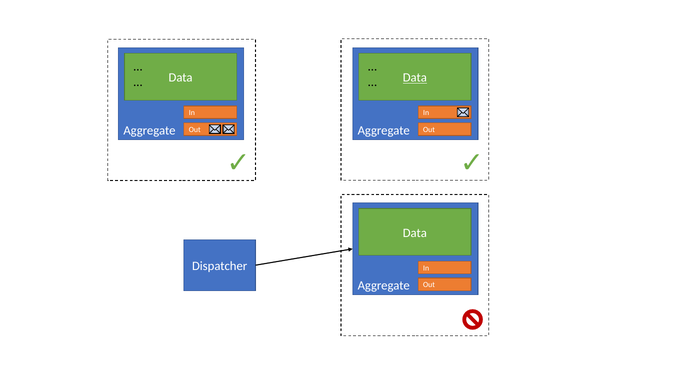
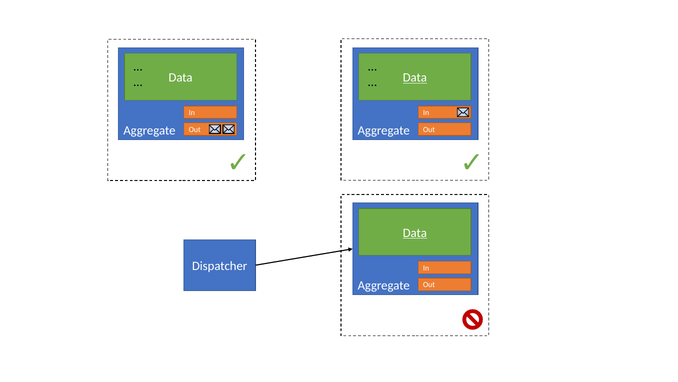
Data at (415, 232) underline: none -> present
